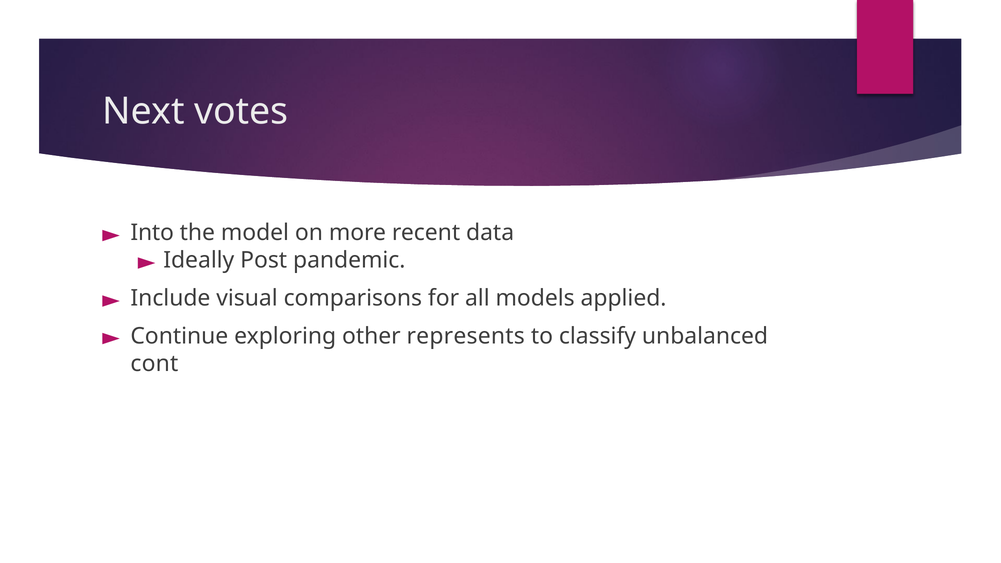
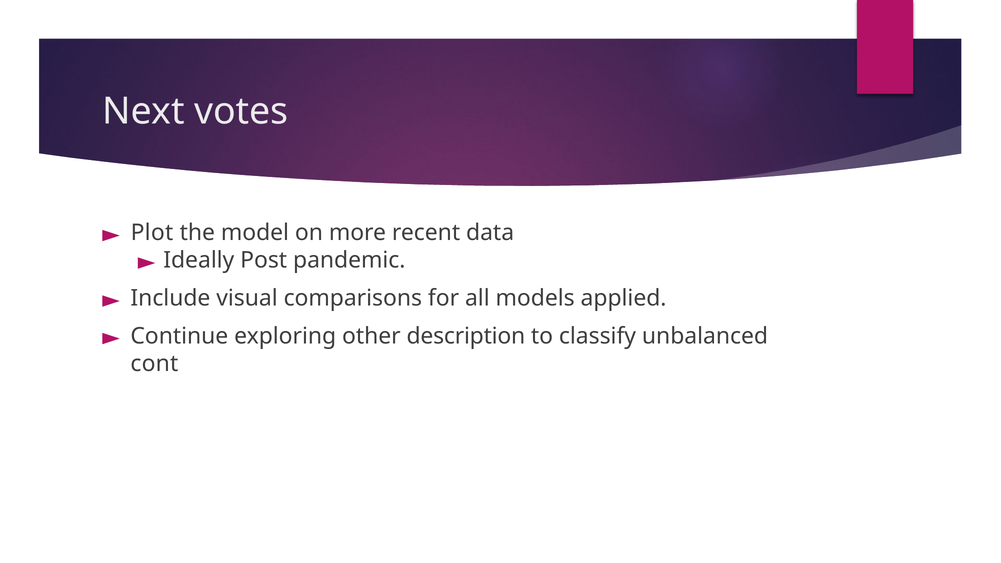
Into: Into -> Plot
represents: represents -> description
